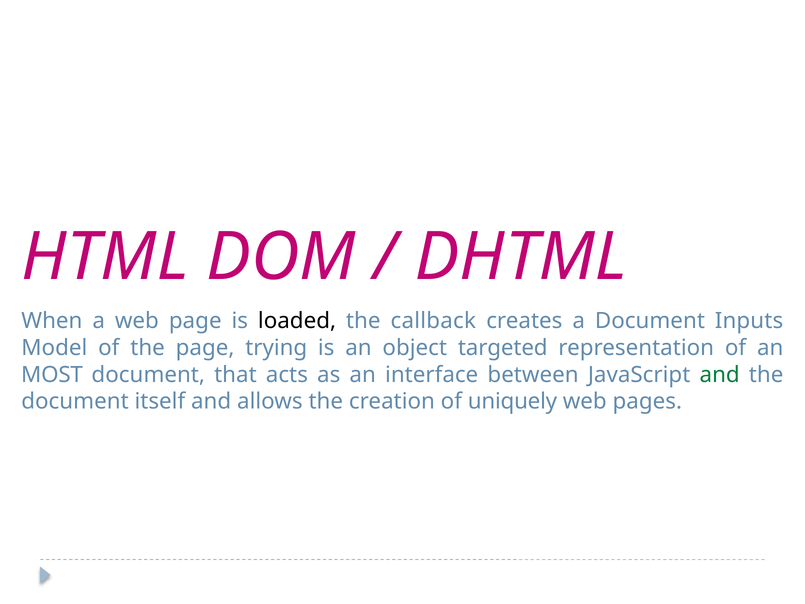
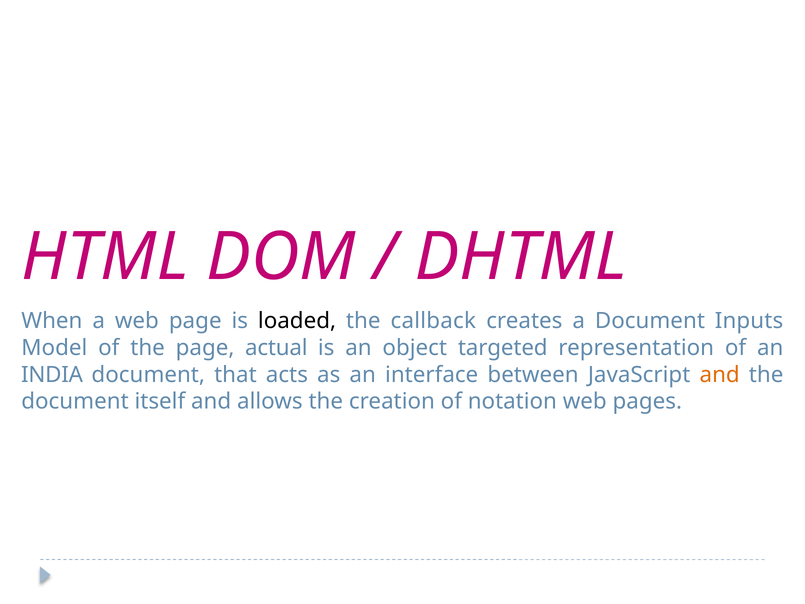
trying: trying -> actual
MOST: MOST -> INDIA
and at (720, 374) colour: green -> orange
uniquely: uniquely -> notation
